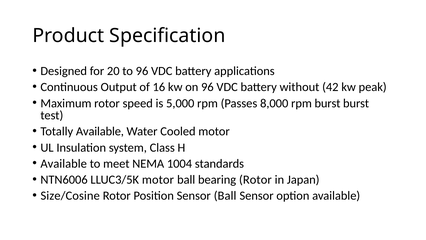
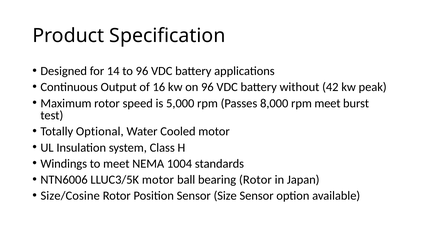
20: 20 -> 14
rpm burst: burst -> meet
Totally Available: Available -> Optional
Available at (64, 163): Available -> Windings
Sensor Ball: Ball -> Size
